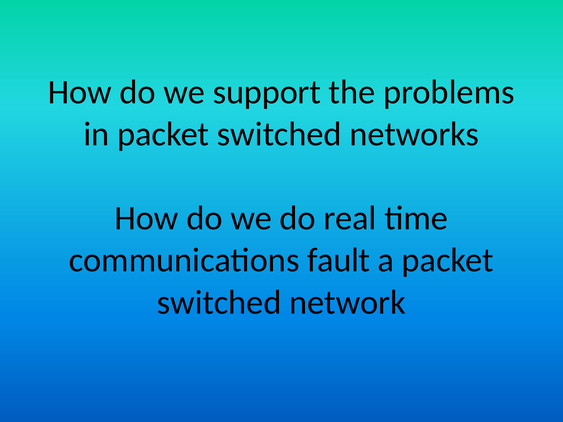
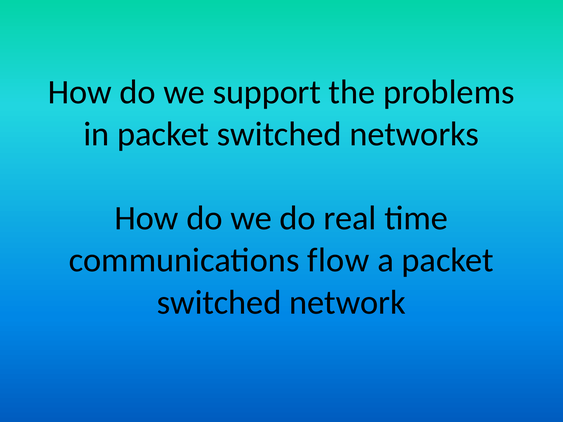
fault: fault -> flow
